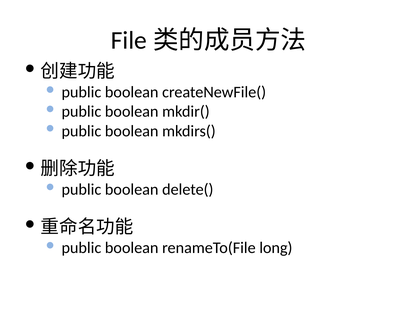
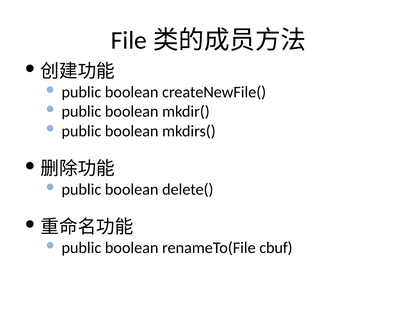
long: long -> cbuf
